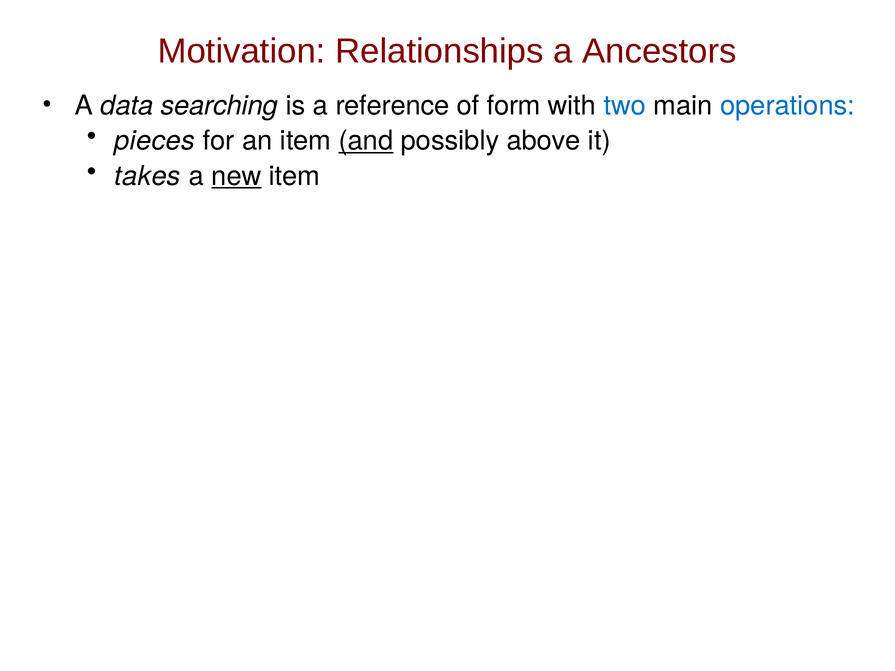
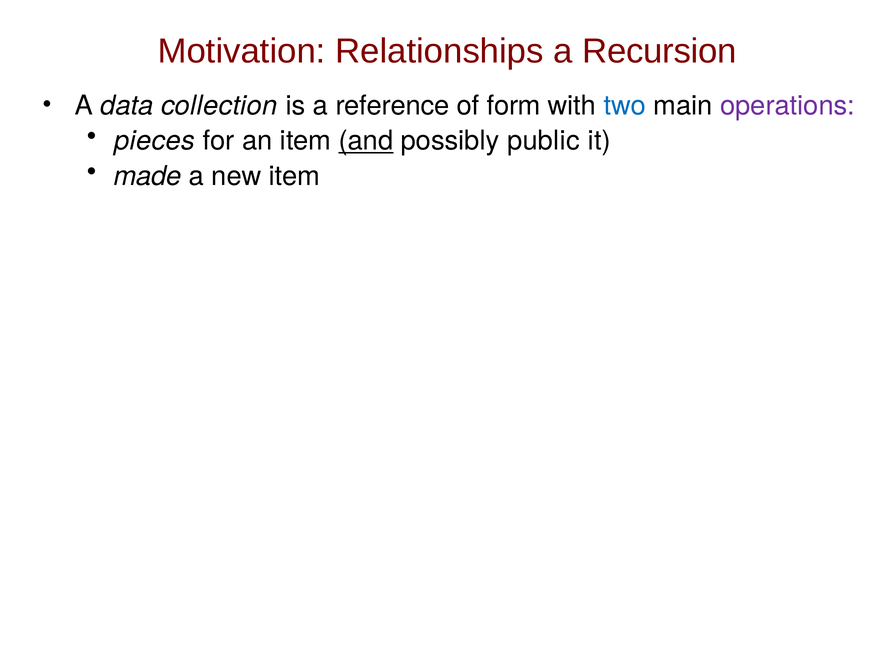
Ancestors: Ancestors -> Recursion
searching: searching -> collection
operations colour: blue -> purple
above: above -> public
takes: takes -> made
new underline: present -> none
